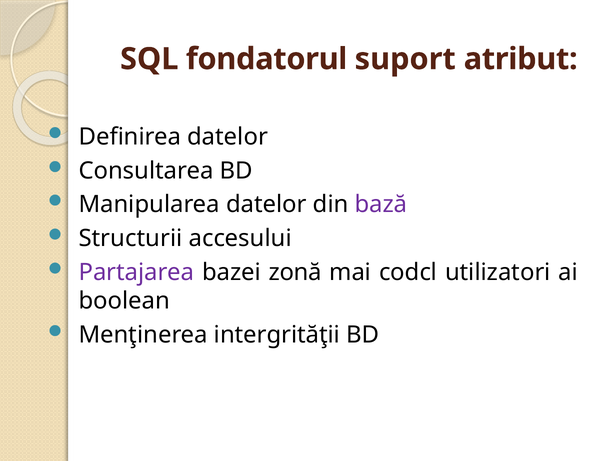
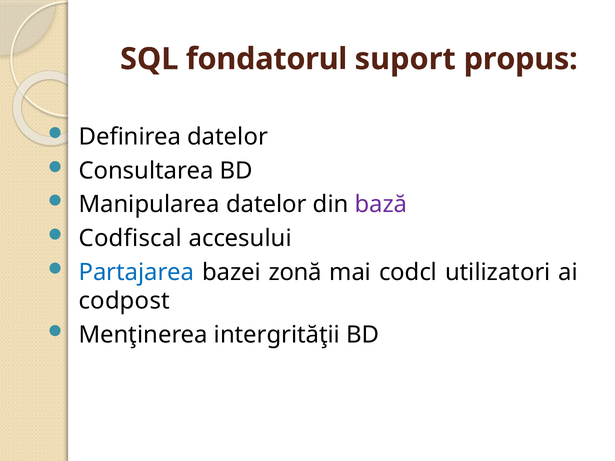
atribut: atribut -> propus
Structurii: Structurii -> Codfiscal
Partajarea colour: purple -> blue
boolean: boolean -> codpost
